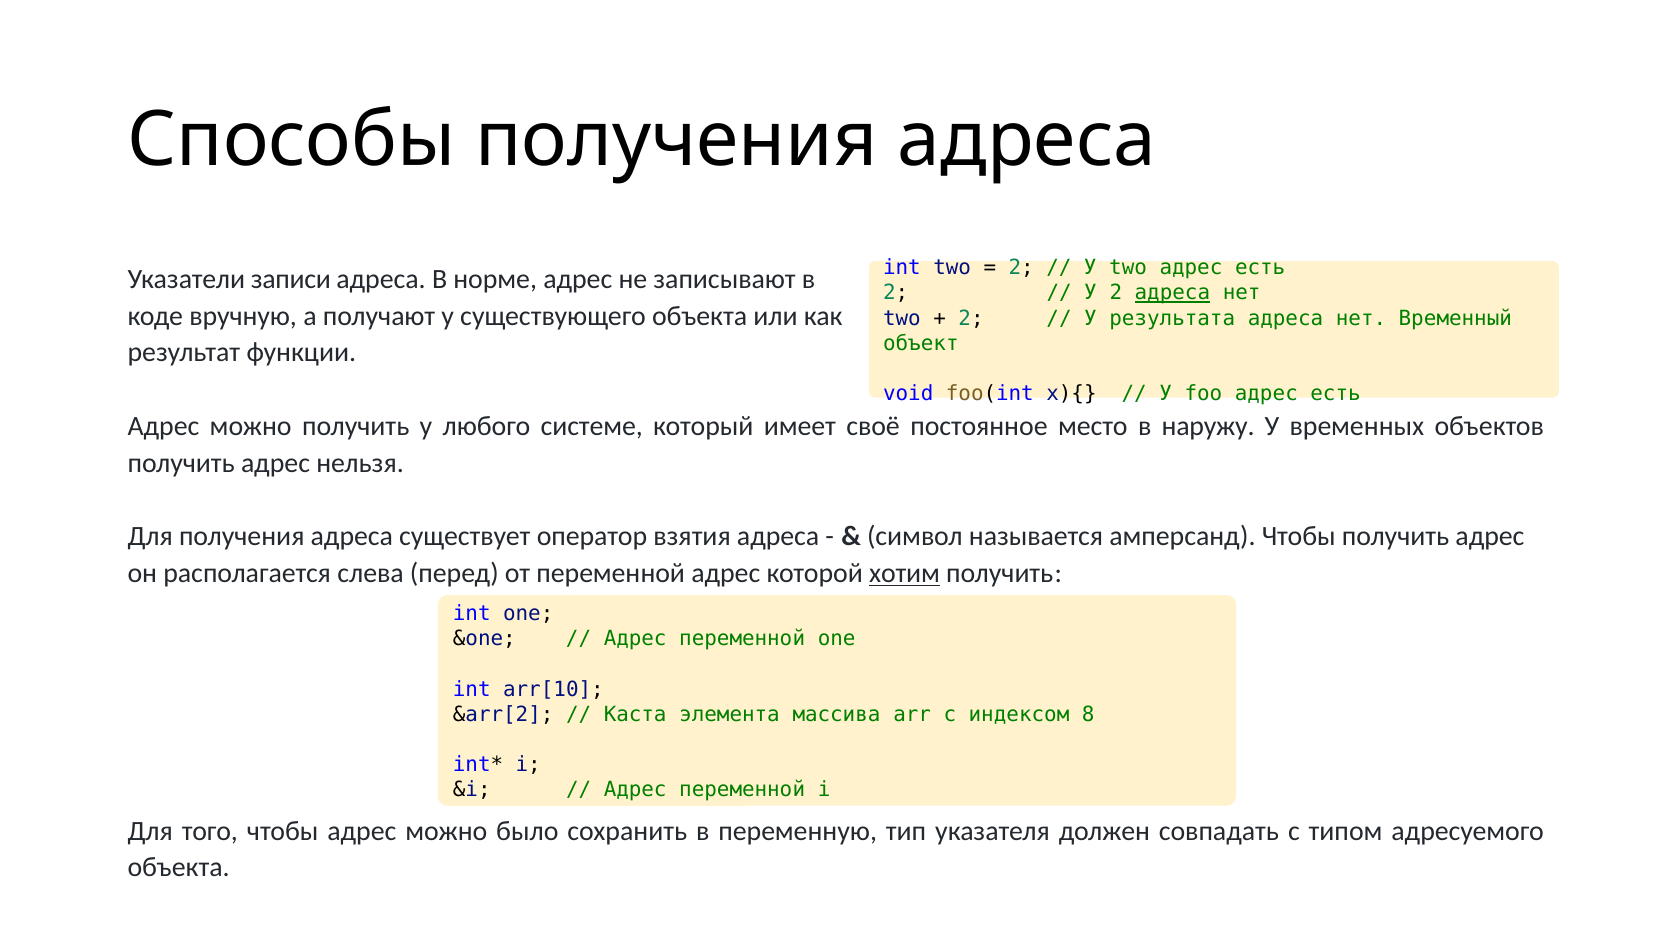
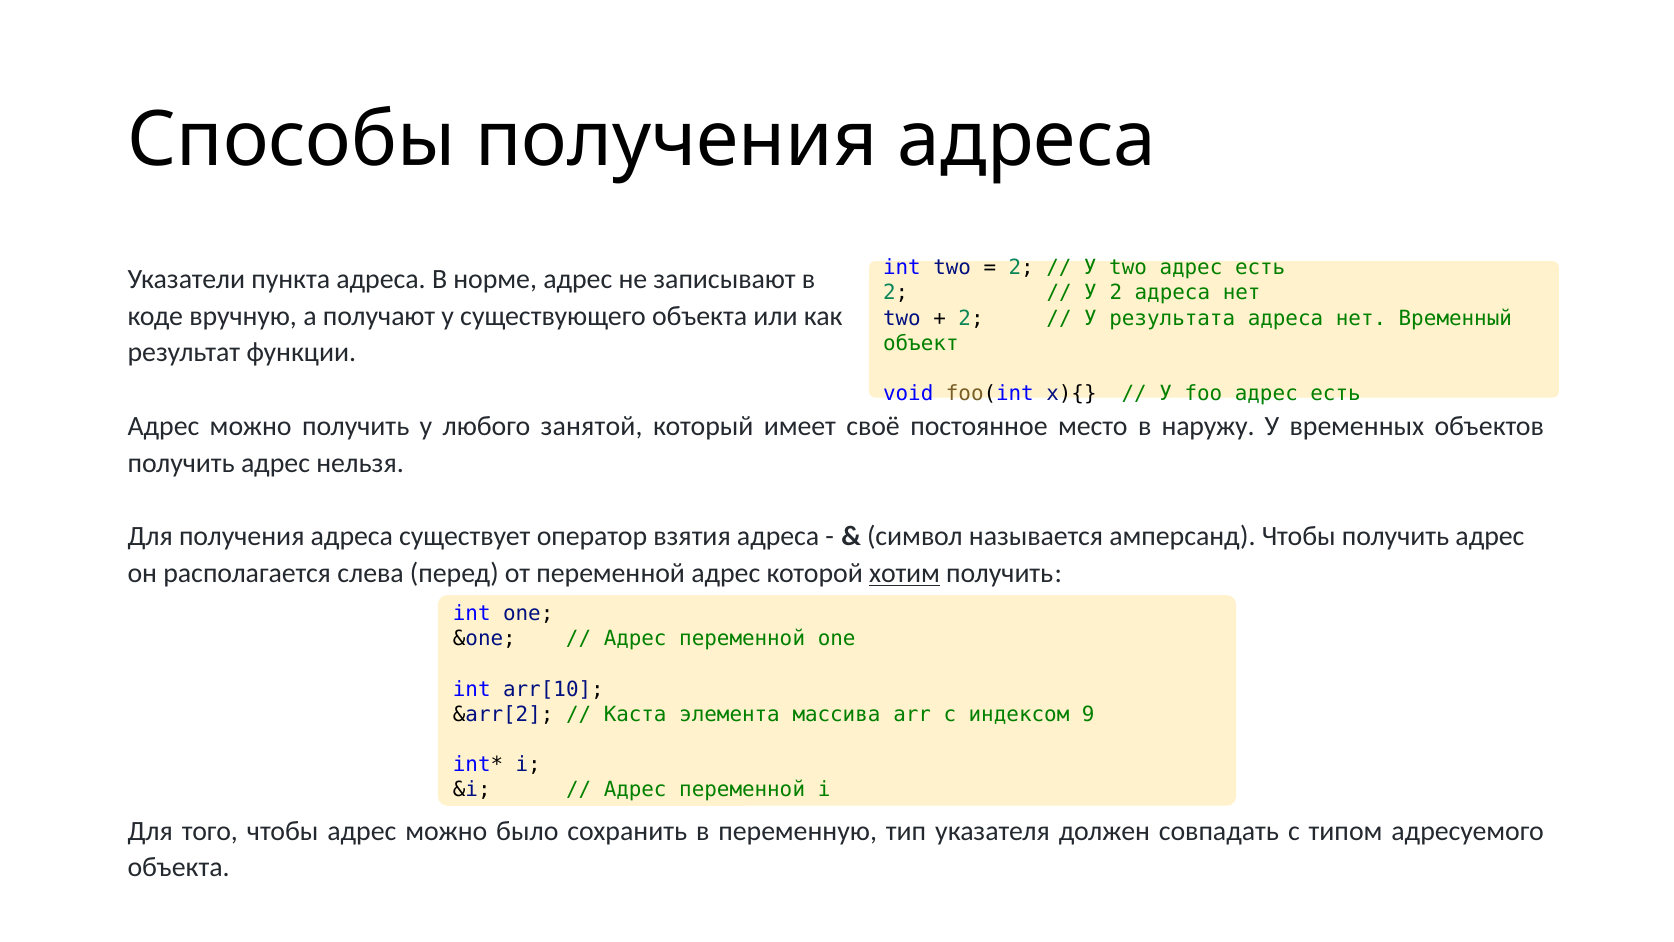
записи: записи -> пункта
адреса at (1172, 293) underline: present -> none
системе: системе -> занятой
8: 8 -> 9
